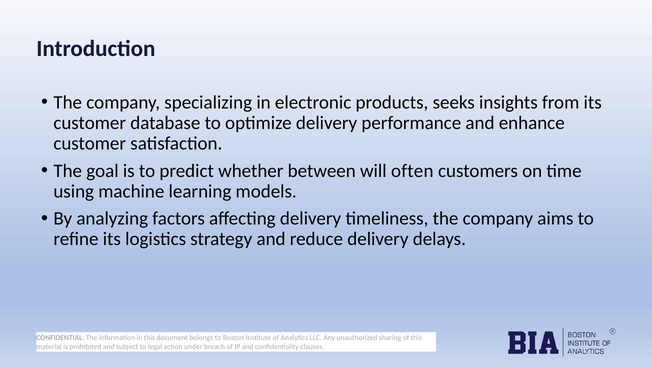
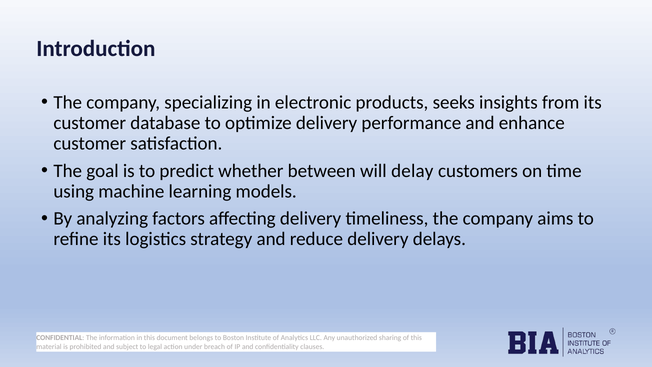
often: often -> delay
